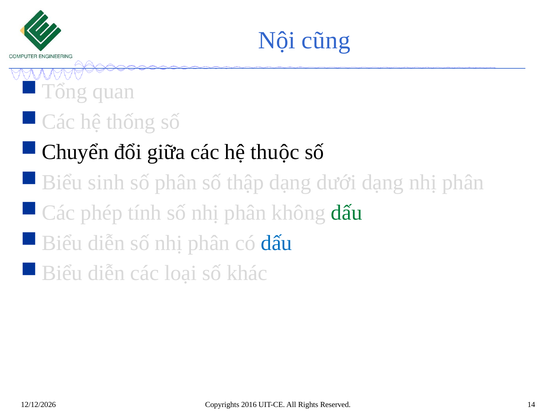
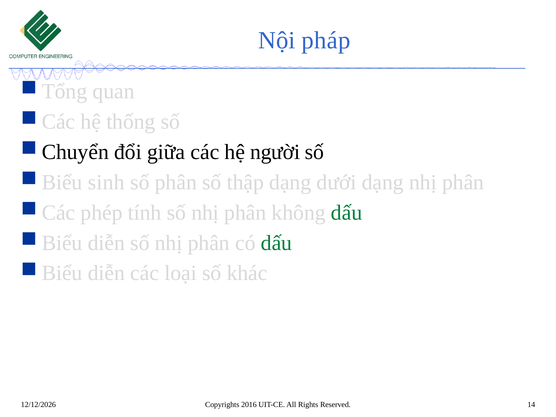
cũng: cũng -> pháp
thuộc: thuộc -> người
dấu at (276, 243) colour: blue -> green
